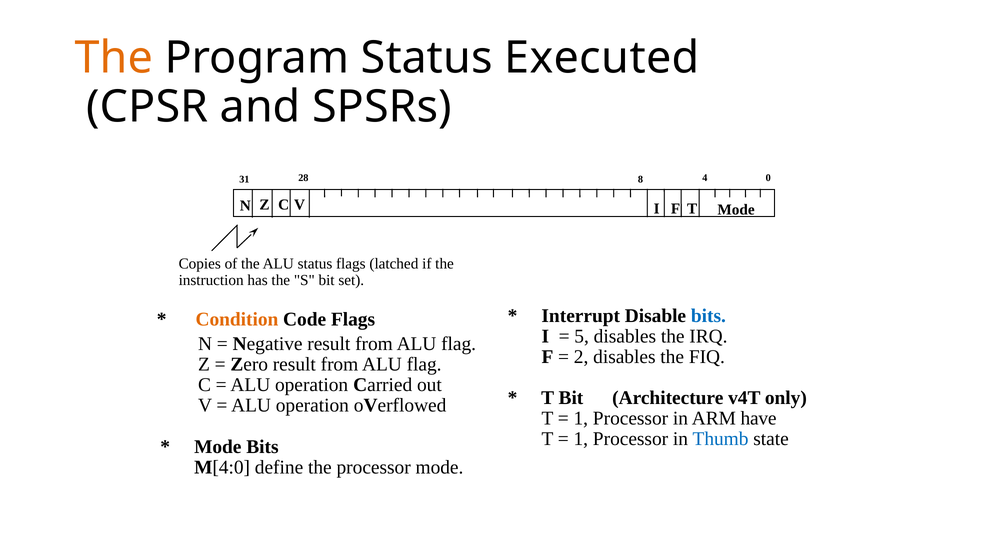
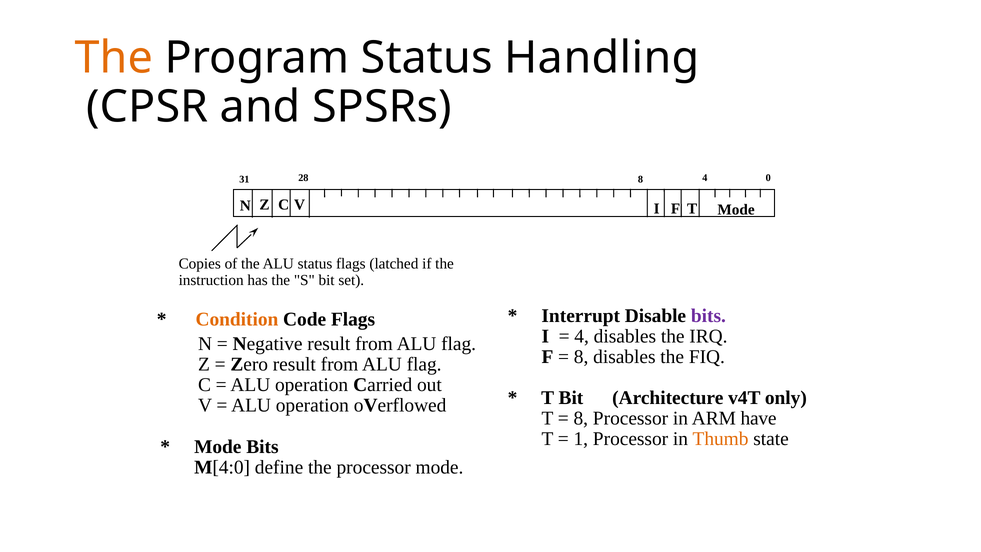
Executed: Executed -> Handling
bits at (708, 316) colour: blue -> purple
5 at (582, 336): 5 -> 4
2 at (581, 357): 2 -> 8
1 at (581, 418): 1 -> 8
Thumb colour: blue -> orange
